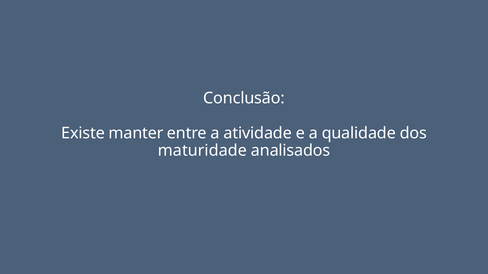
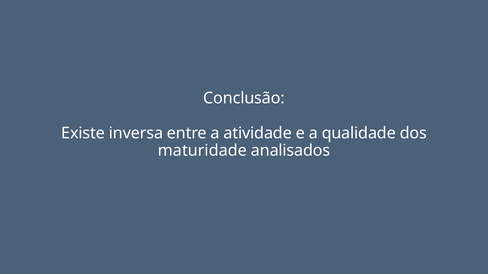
manter: manter -> inversa
